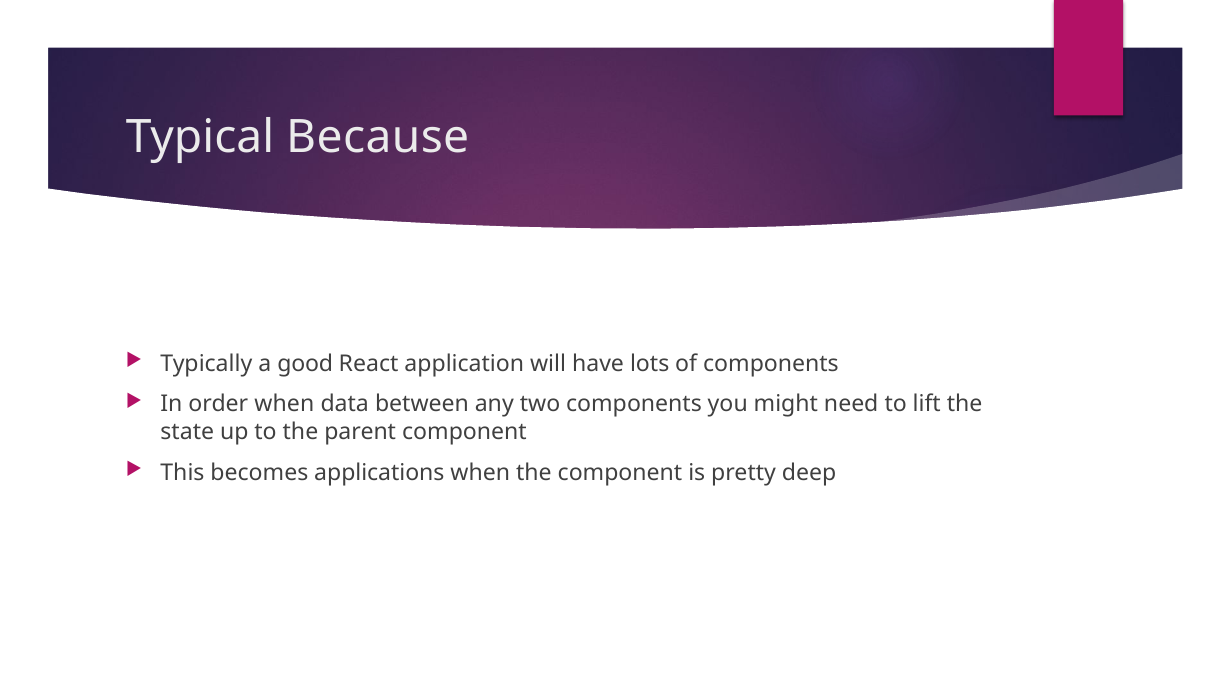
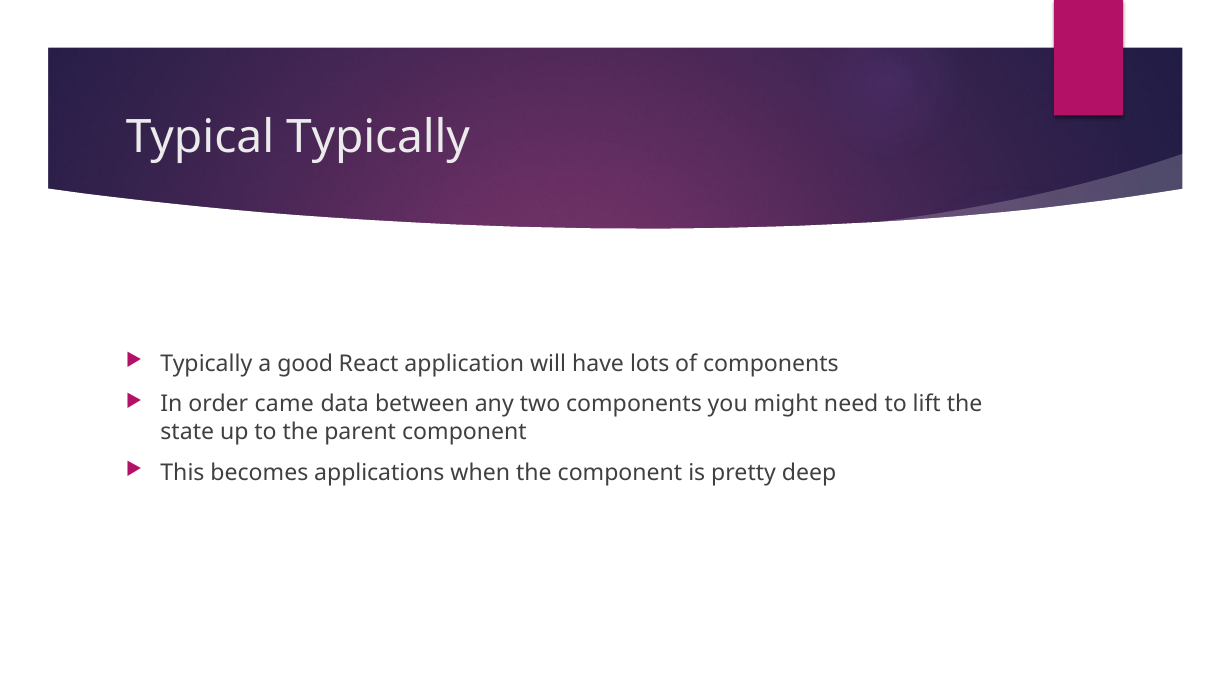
Typical Because: Because -> Typically
order when: when -> came
